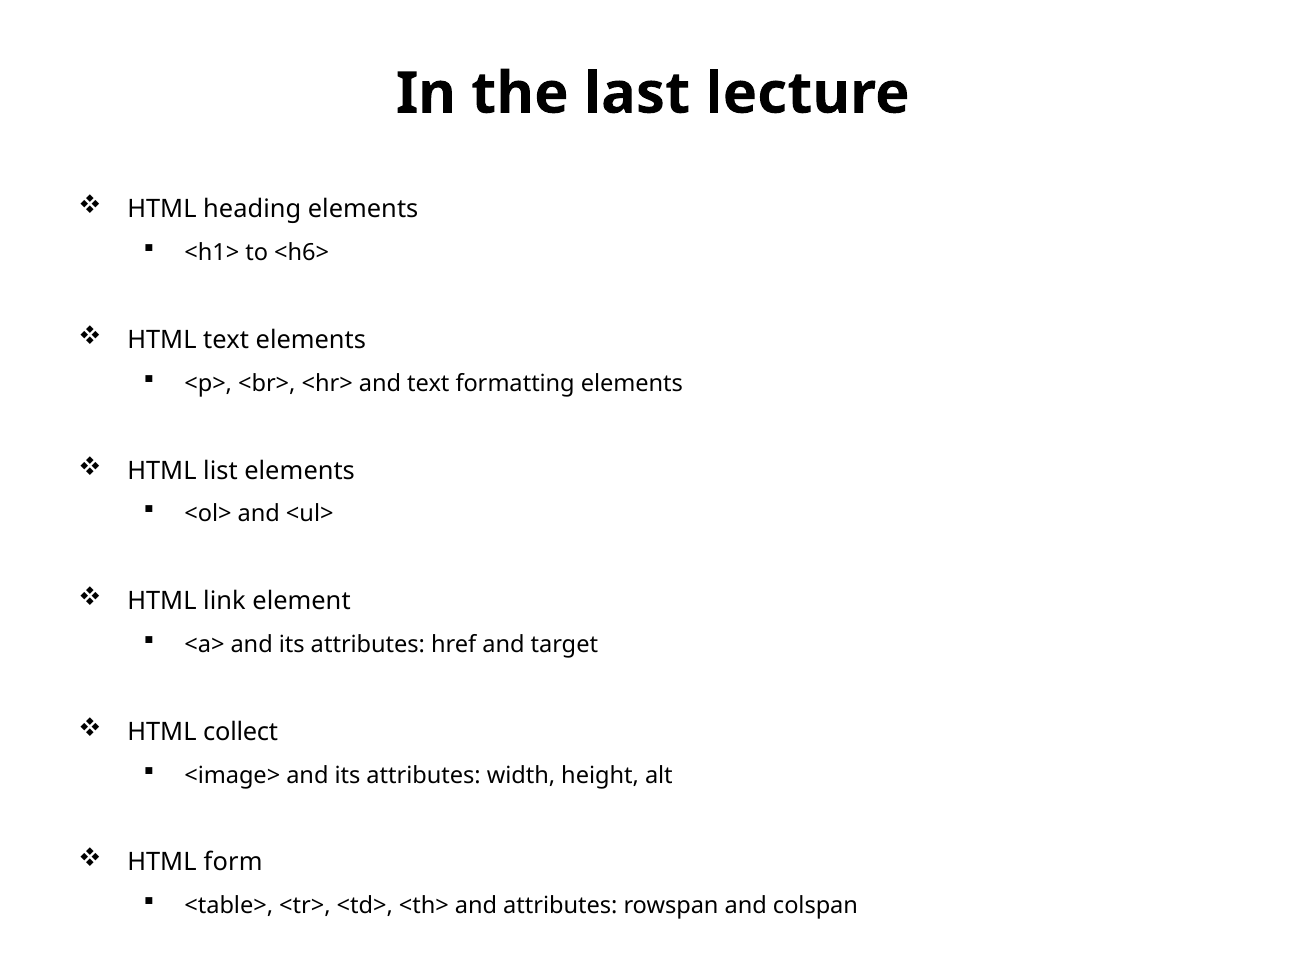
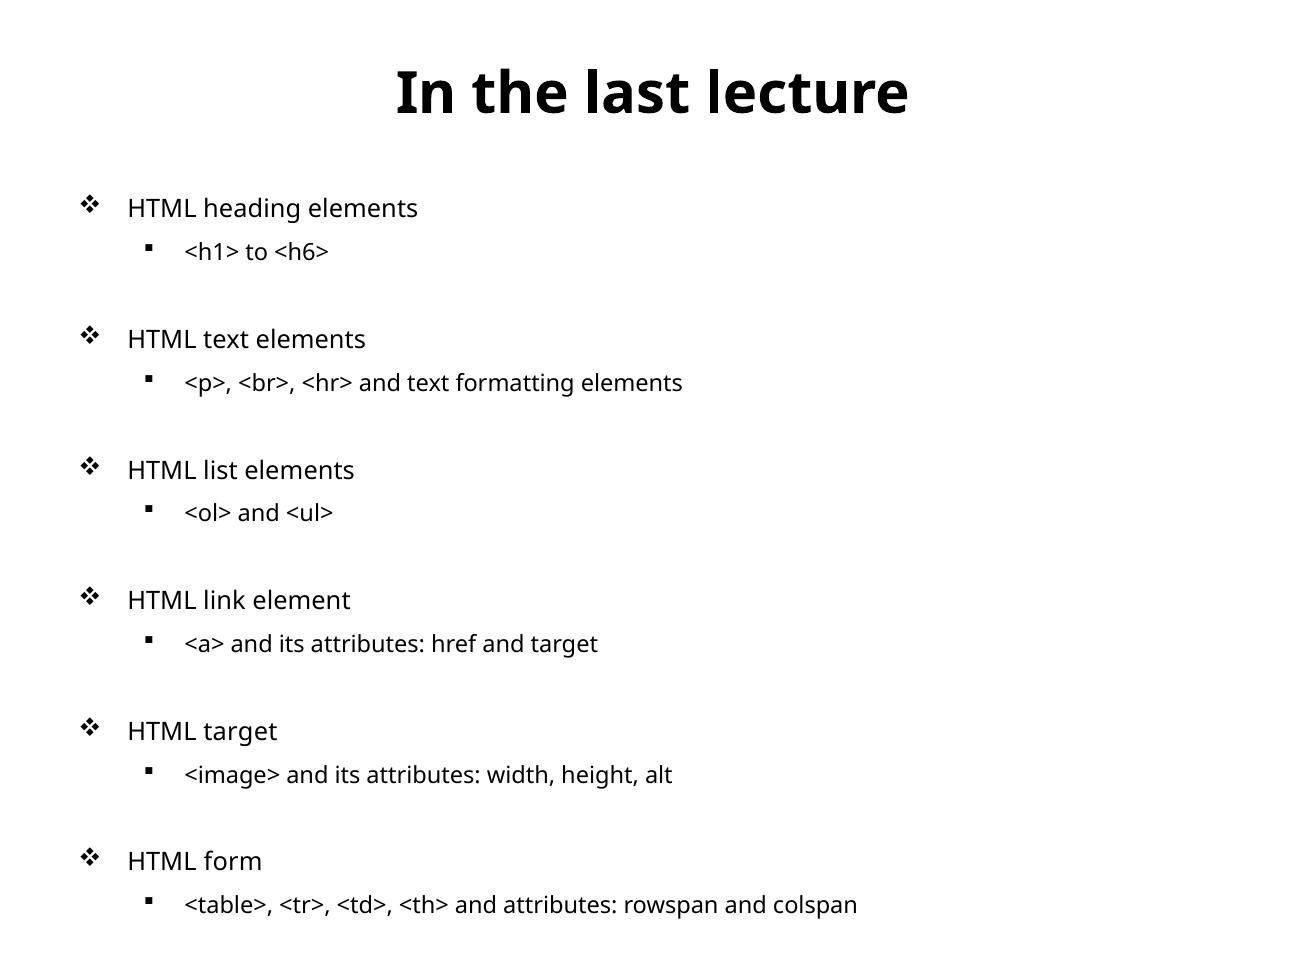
HTML collect: collect -> target
